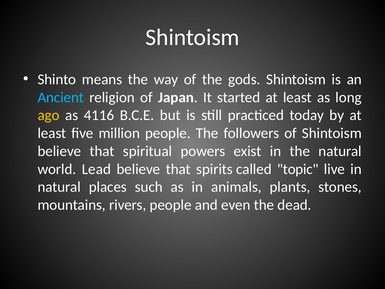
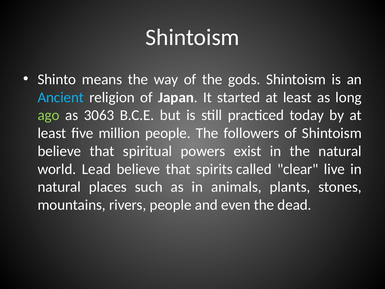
ago colour: yellow -> light green
4116: 4116 -> 3063
topic: topic -> clear
